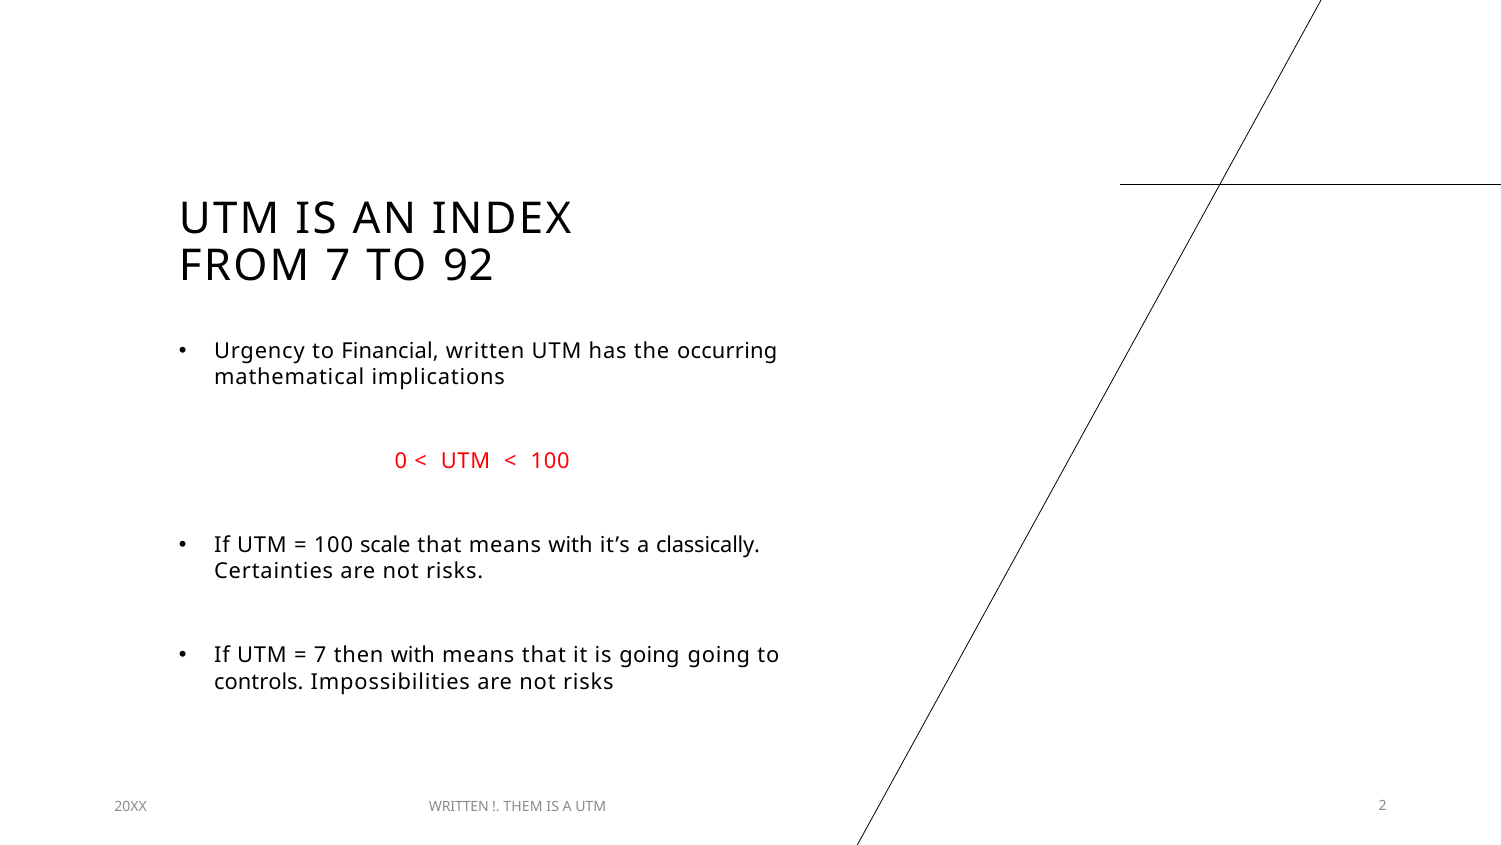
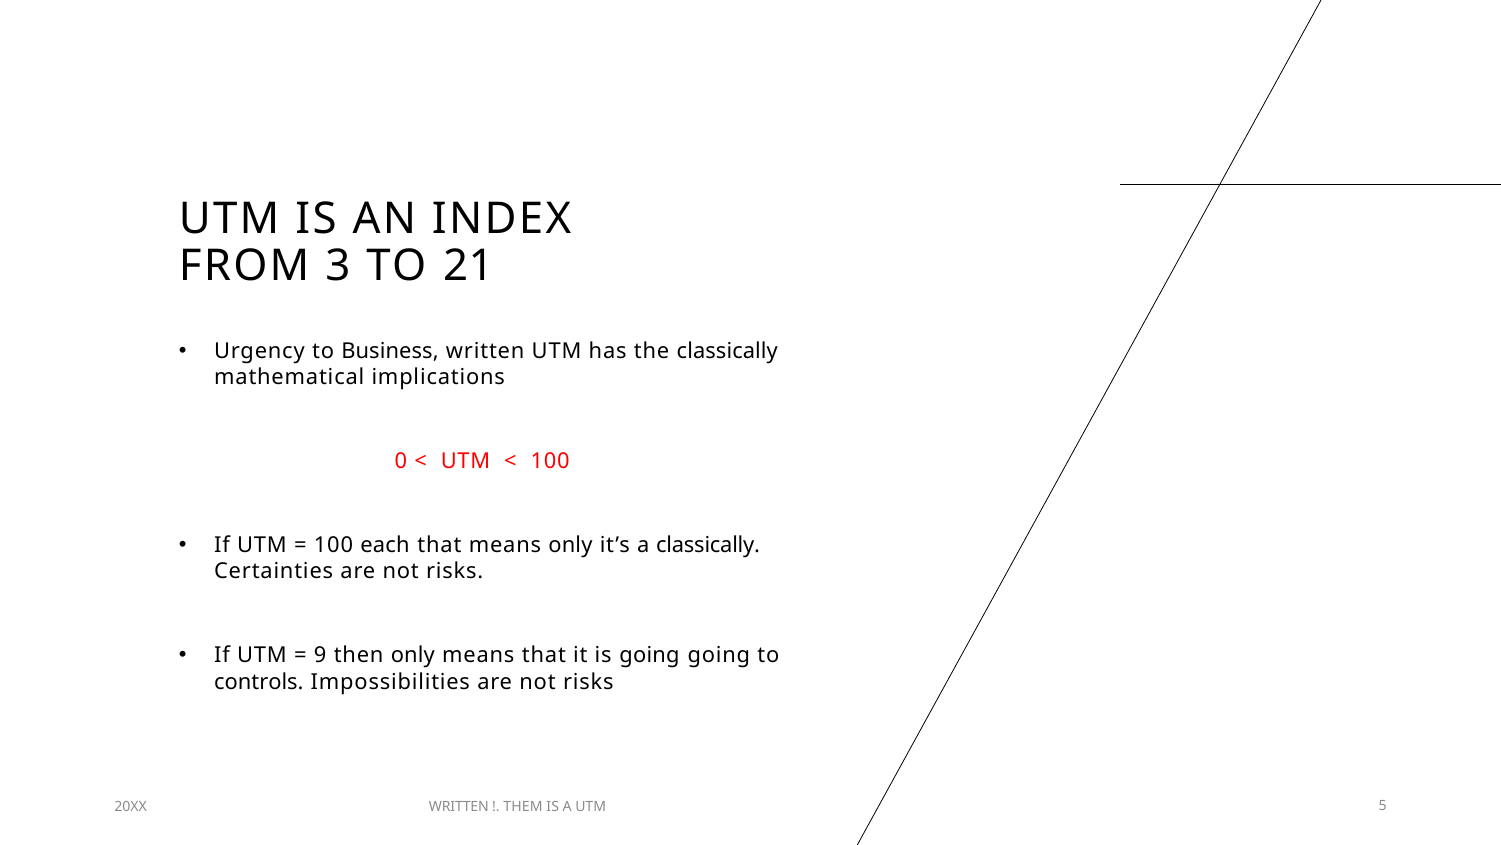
FROM 7: 7 -> 3
92: 92 -> 21
Financial: Financial -> Business
the occurring: occurring -> classically
scale: scale -> each
means with: with -> only
7 at (320, 655): 7 -> 9
then with: with -> only
2: 2 -> 5
